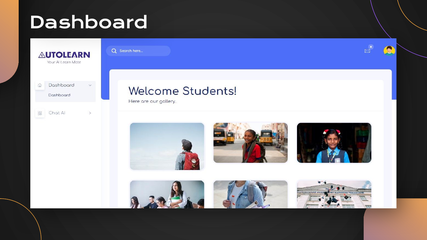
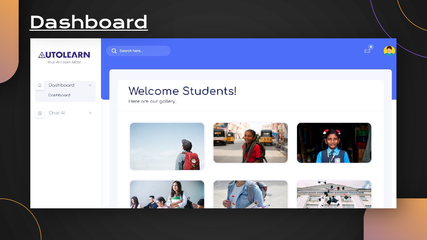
Dashboard underline: none -> present
